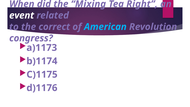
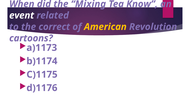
Right: Right -> Know
American colour: light blue -> yellow
congress: congress -> cartoons
